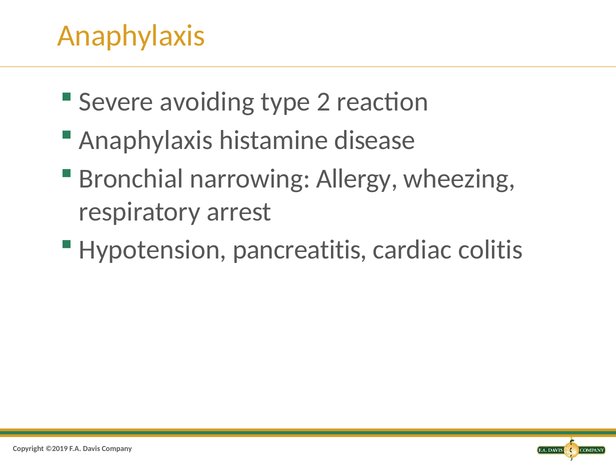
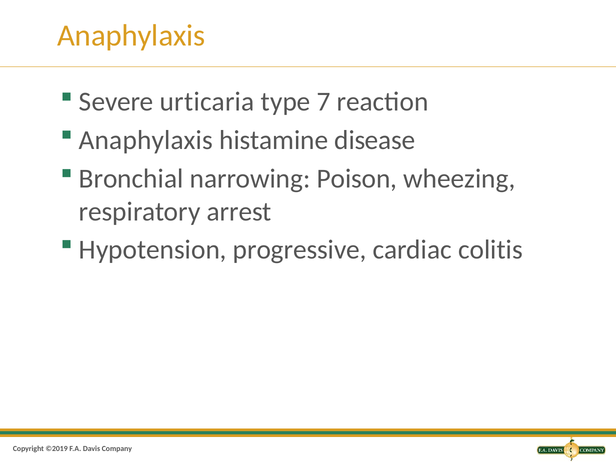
avoiding: avoiding -> urticaria
2: 2 -> 7
Allergy: Allergy -> Poison
pancreatitis: pancreatitis -> progressive
